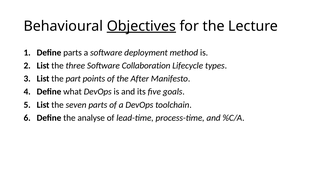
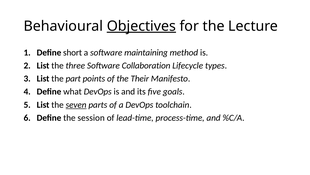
Define parts: parts -> short
deployment: deployment -> maintaining
After: After -> Their
seven underline: none -> present
analyse: analyse -> session
